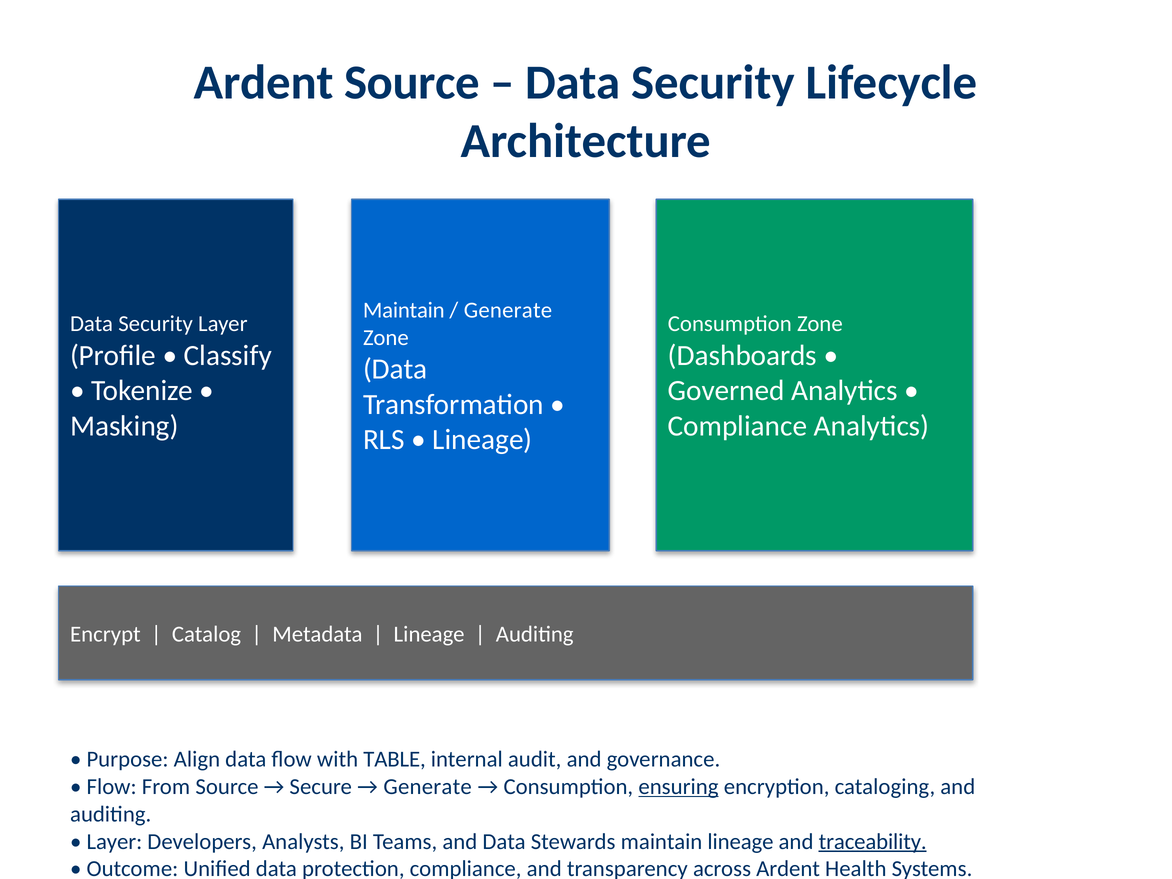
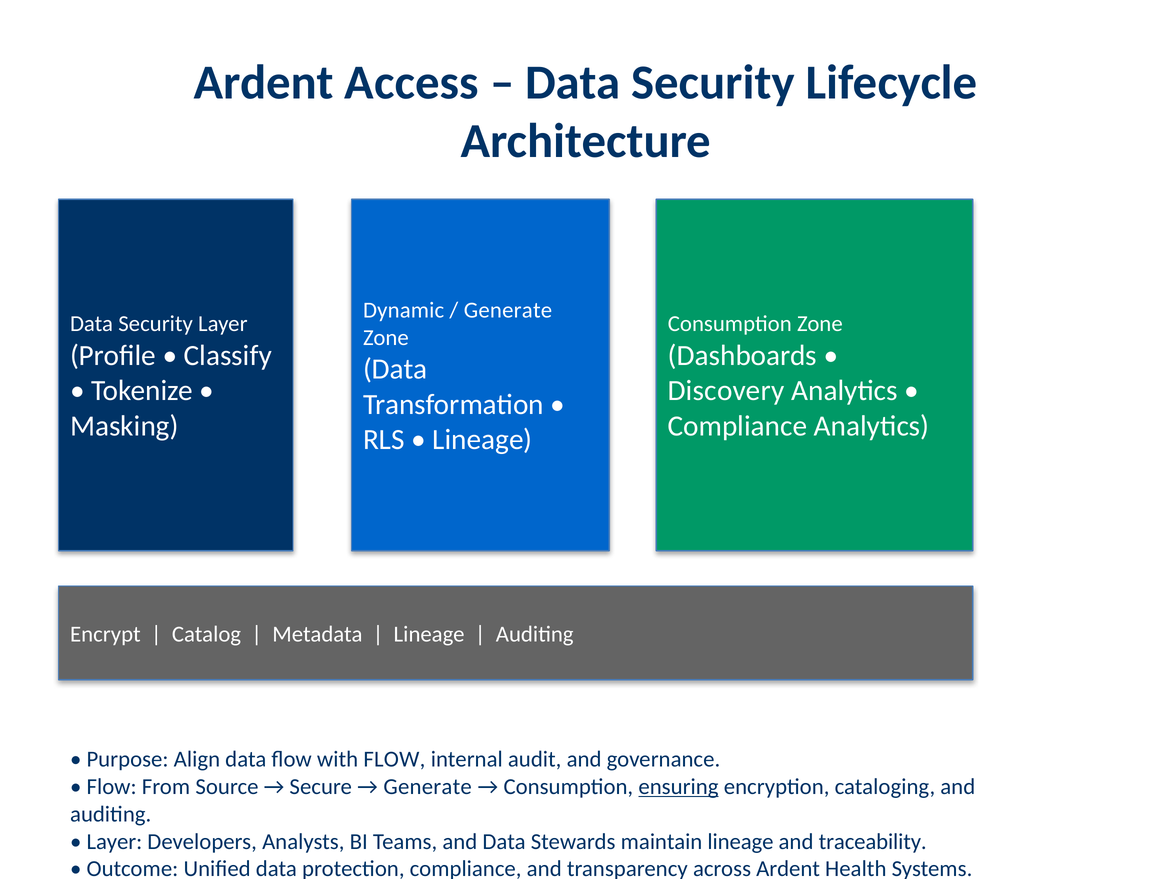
Ardent Source: Source -> Access
Maintain at (404, 310): Maintain -> Dynamic
Governed: Governed -> Discovery
with TABLE: TABLE -> FLOW
traceability underline: present -> none
